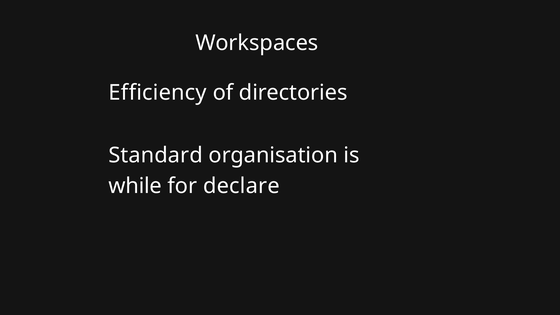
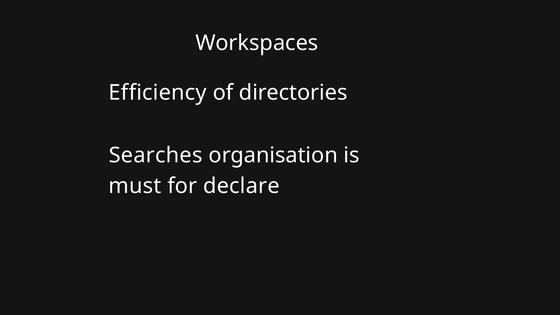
Standard: Standard -> Searches
while: while -> must
